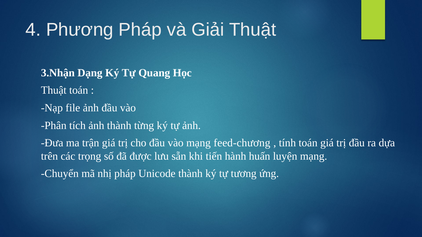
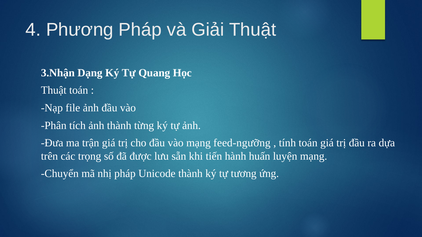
feed-chương: feed-chương -> feed-ngưỡng
